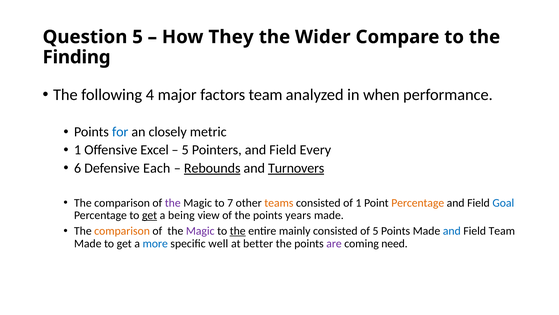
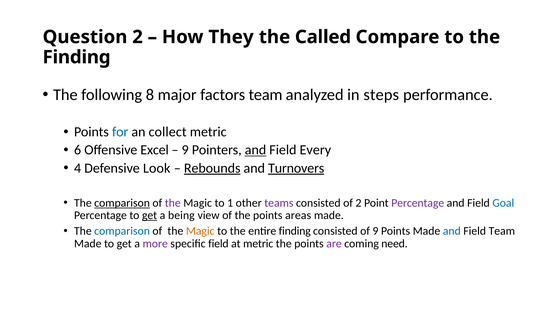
Question 5: 5 -> 2
Wider: Wider -> Called
4: 4 -> 8
when: when -> steps
closely: closely -> collect
1 at (78, 150): 1 -> 6
5 at (185, 150): 5 -> 9
and at (256, 150) underline: none -> present
6: 6 -> 4
Each: Each -> Look
comparison at (122, 202) underline: none -> present
7: 7 -> 1
teams colour: orange -> purple
of 1: 1 -> 2
Percentage at (418, 202) colour: orange -> purple
years: years -> areas
comparison at (122, 231) colour: orange -> blue
Magic at (200, 231) colour: purple -> orange
the at (238, 231) underline: present -> none
entire mainly: mainly -> finding
of 5: 5 -> 9
more colour: blue -> purple
specific well: well -> field
at better: better -> metric
